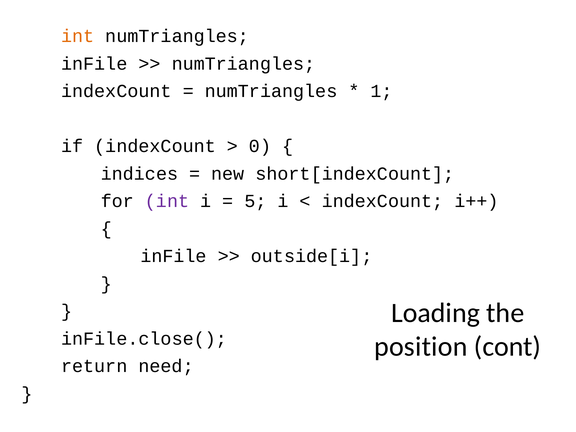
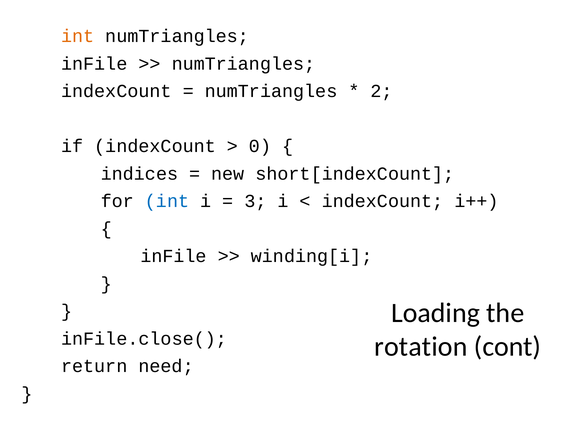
1: 1 -> 2
int at (167, 201) colour: purple -> blue
5: 5 -> 3
outside[i: outside[i -> winding[i
position: position -> rotation
